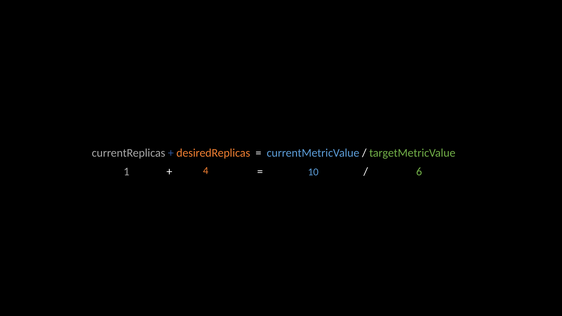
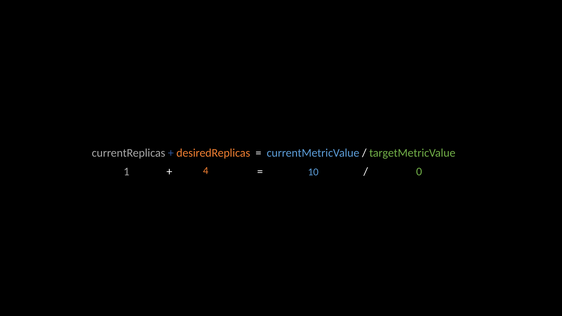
6: 6 -> 0
